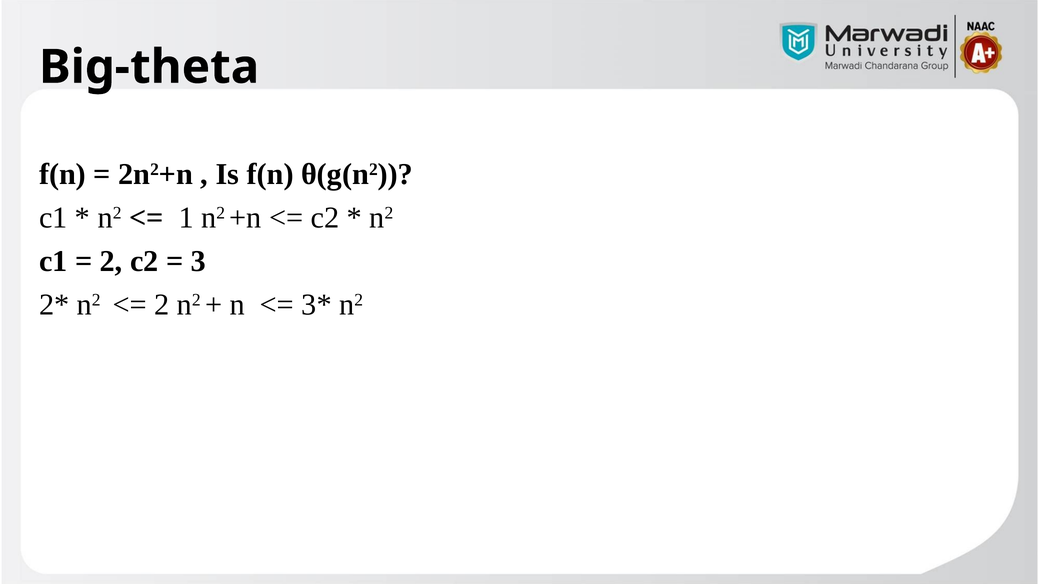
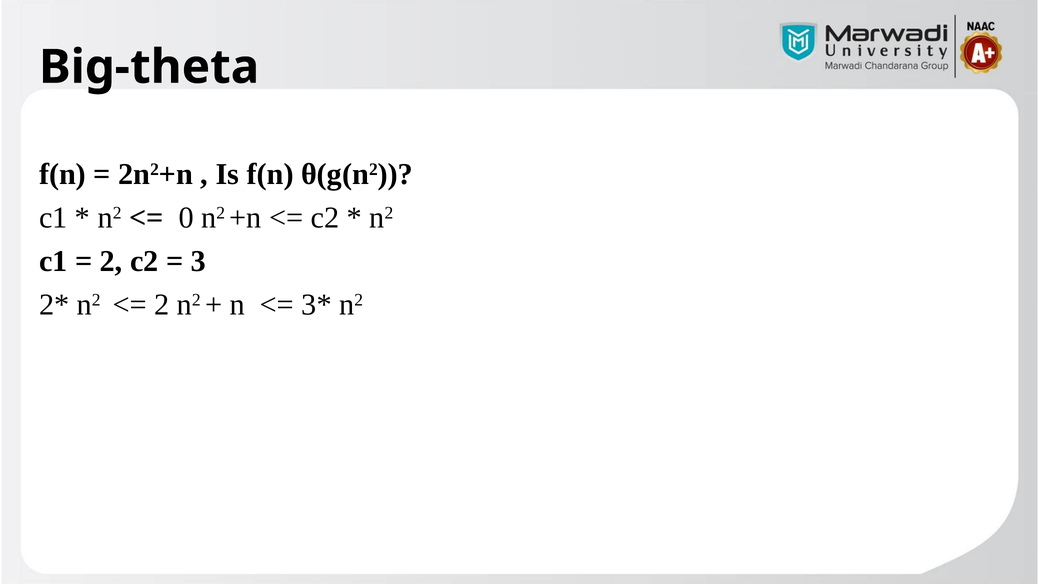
1: 1 -> 0
